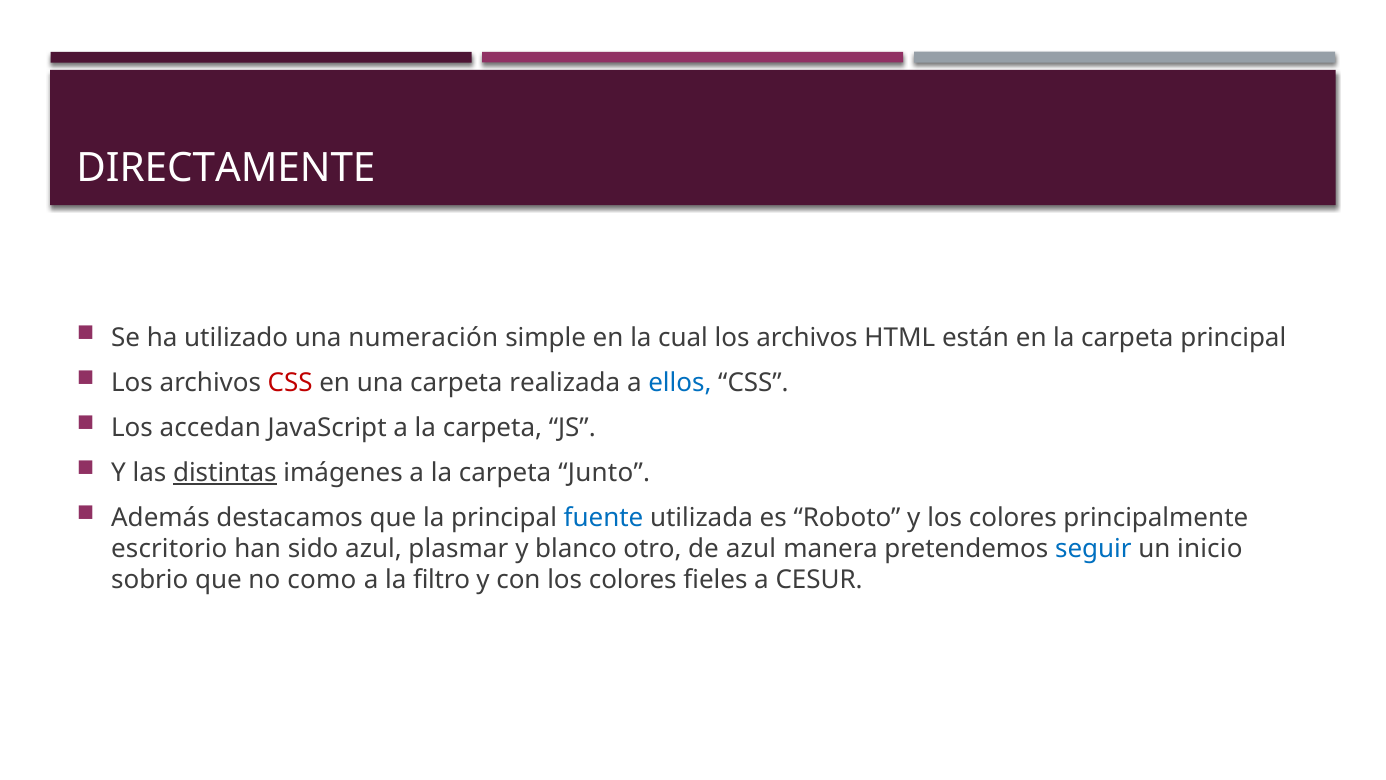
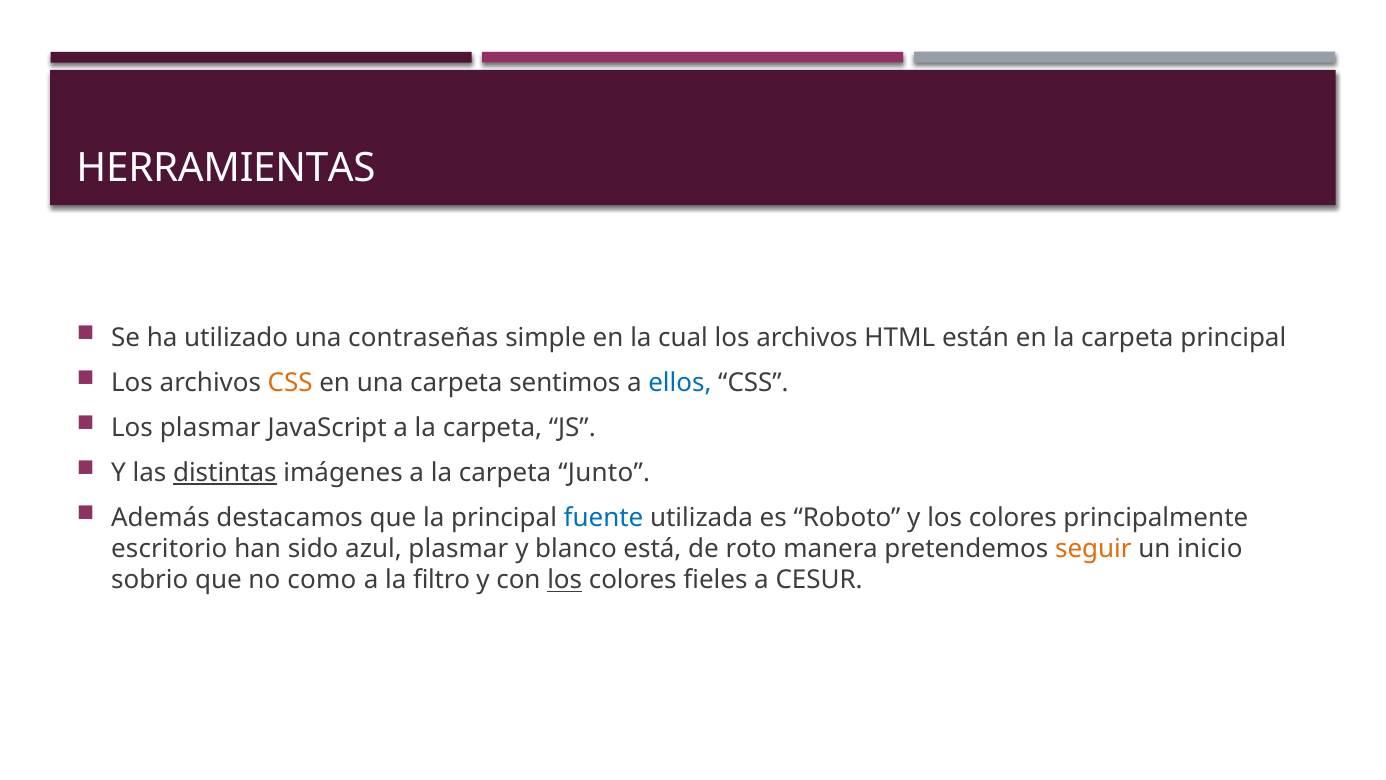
DIRECTAMENTE: DIRECTAMENTE -> HERRAMIENTAS
numeración: numeración -> contraseñas
CSS at (290, 383) colour: red -> orange
realizada: realizada -> sentimos
Los accedan: accedan -> plasmar
otro: otro -> está
de azul: azul -> roto
seguir colour: blue -> orange
los at (565, 580) underline: none -> present
